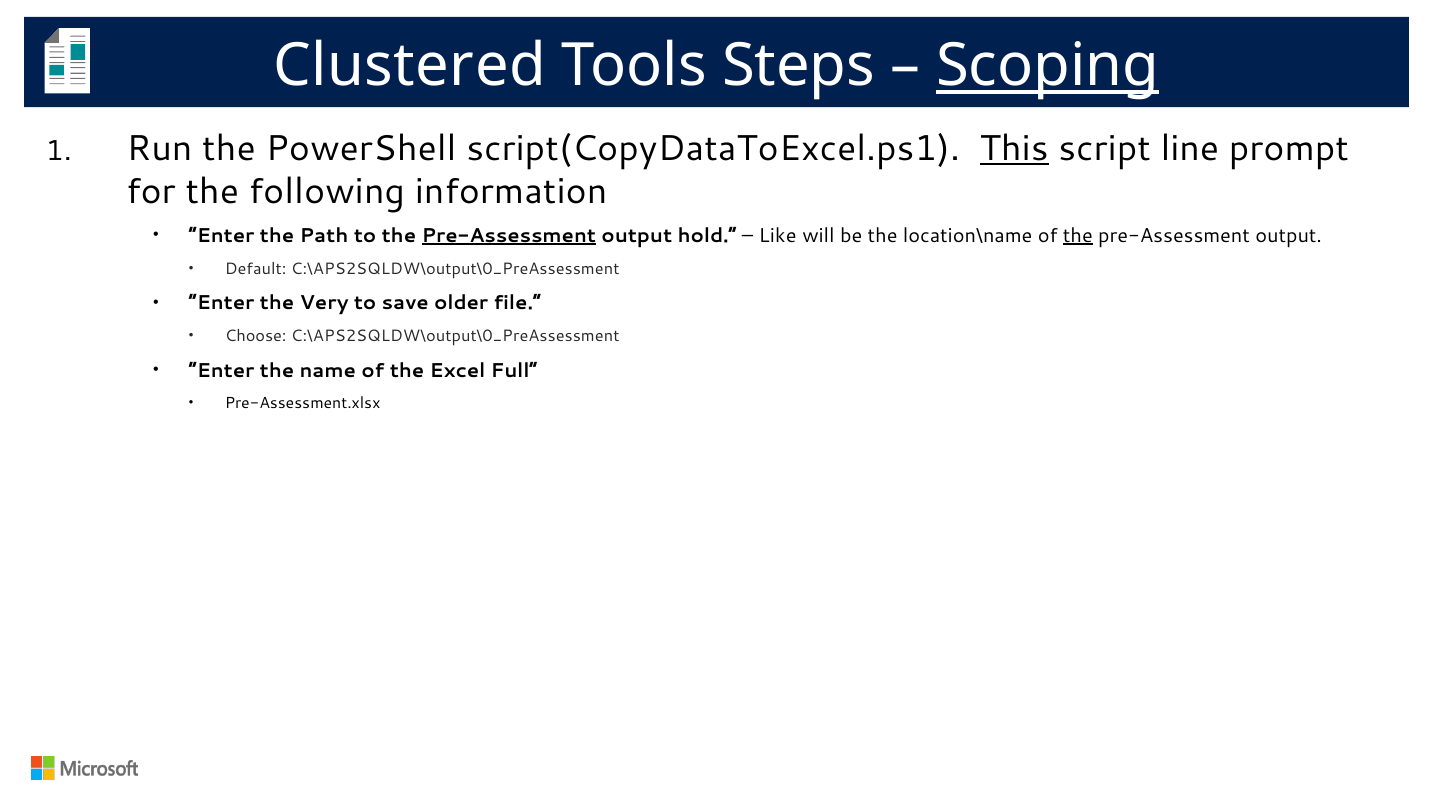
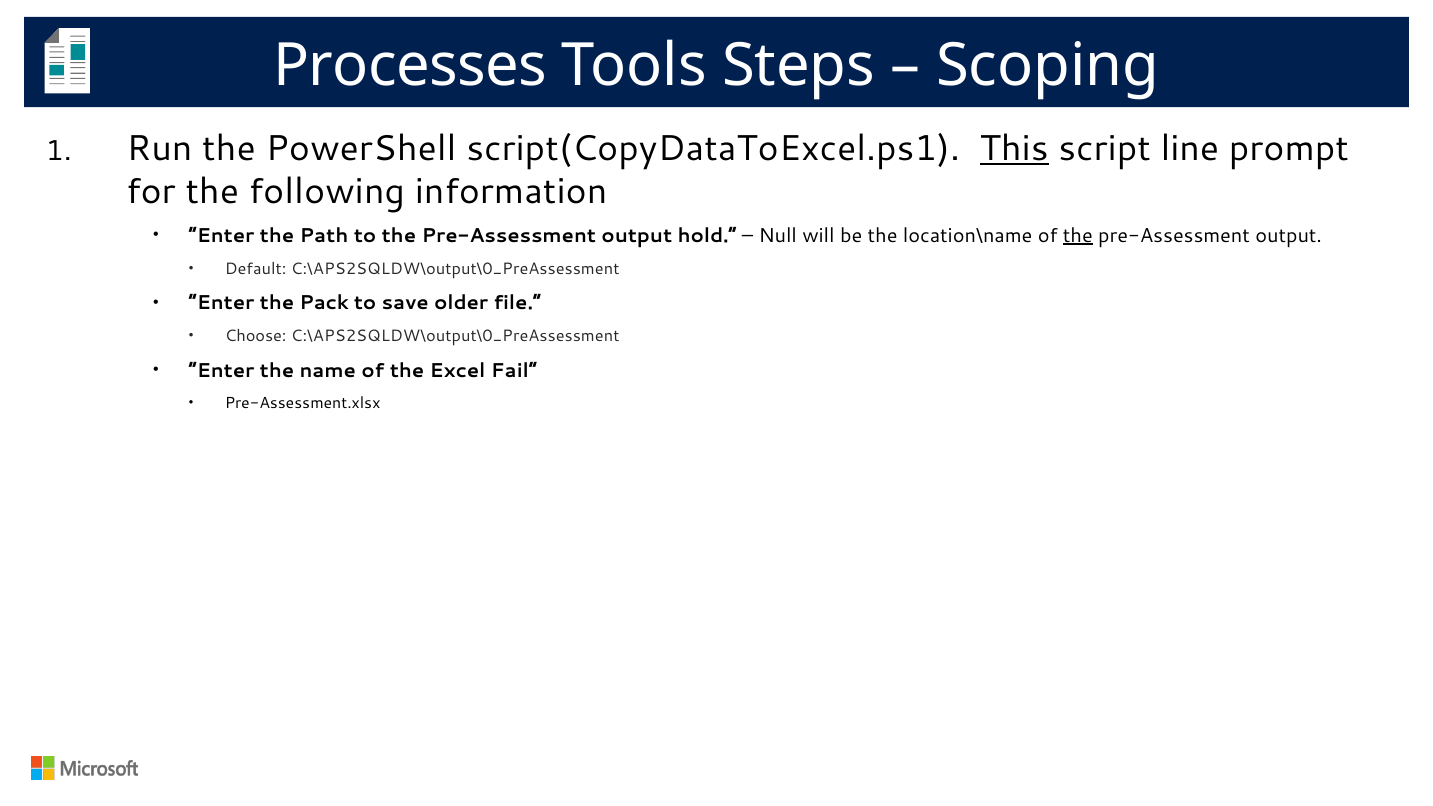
Clustered: Clustered -> Processes
Scoping underline: present -> none
Pre-Assessment at (509, 235) underline: present -> none
Like: Like -> Null
Very: Very -> Pack
Full: Full -> Fail
